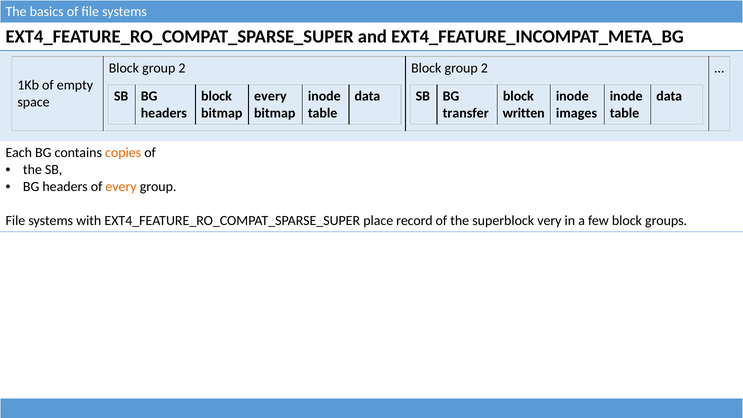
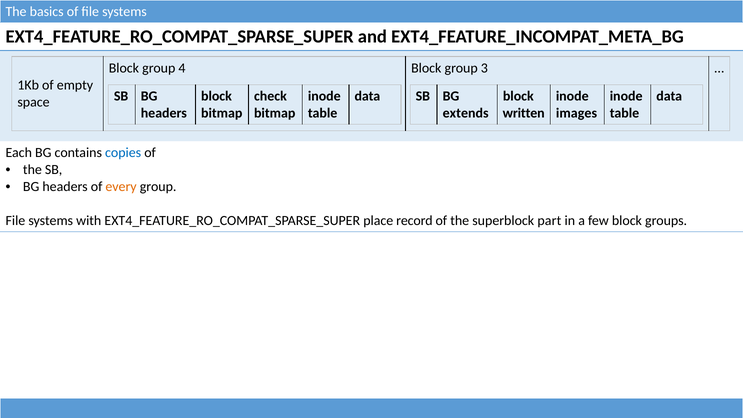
2 at (182, 68): 2 -> 4
2 at (484, 68): 2 -> 3
every at (270, 96): every -> check
transfer: transfer -> extends
copies colour: orange -> blue
very: very -> part
